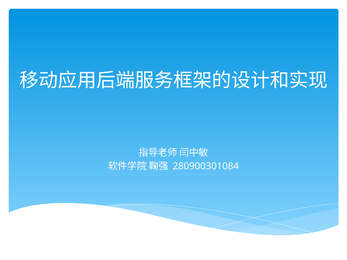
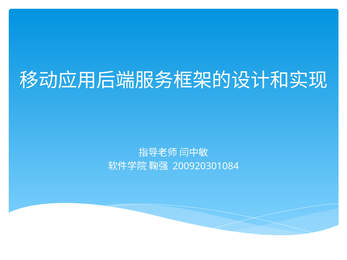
280900301084: 280900301084 -> 200920301084
